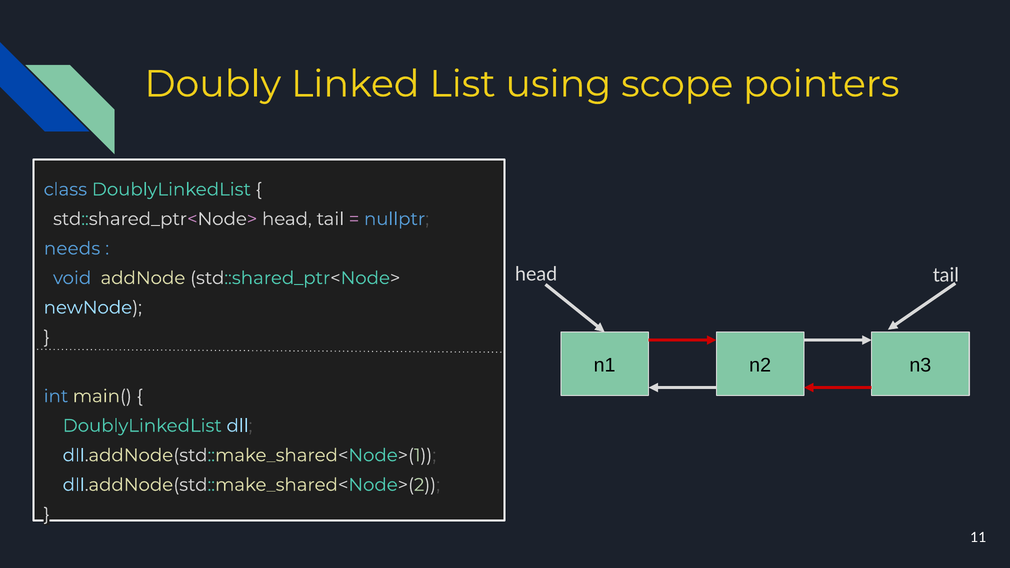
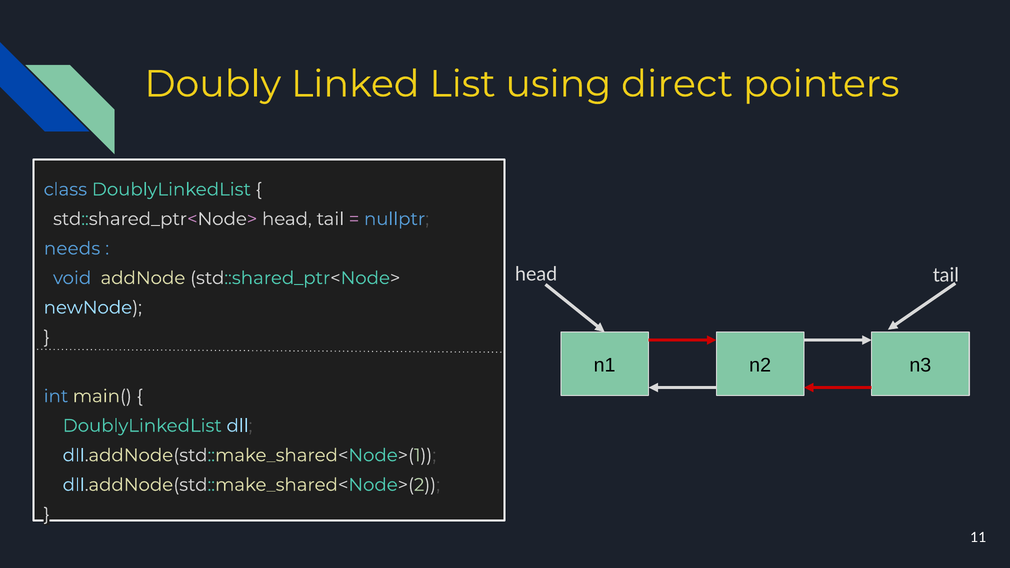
scope: scope -> direct
